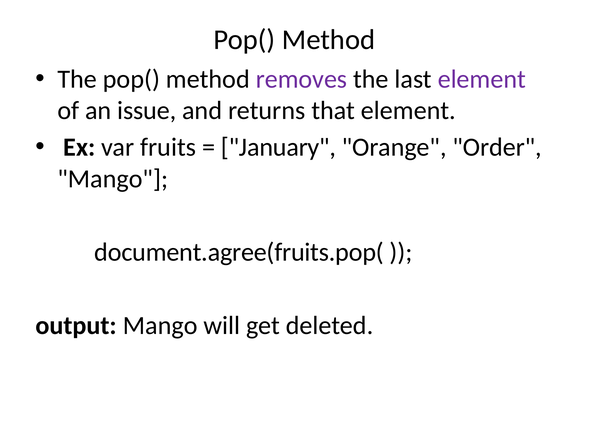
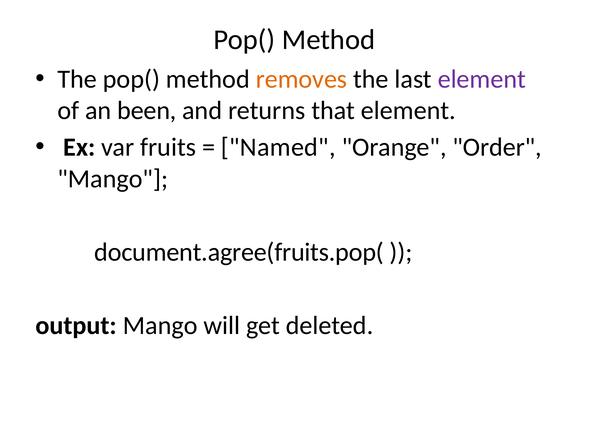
removes colour: purple -> orange
issue: issue -> been
January: January -> Named
